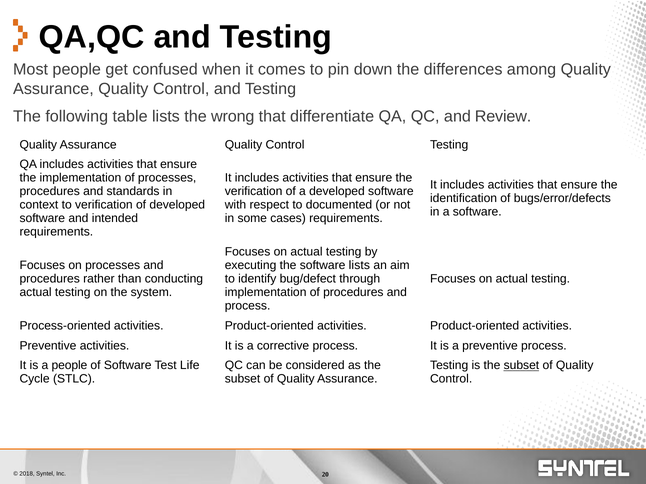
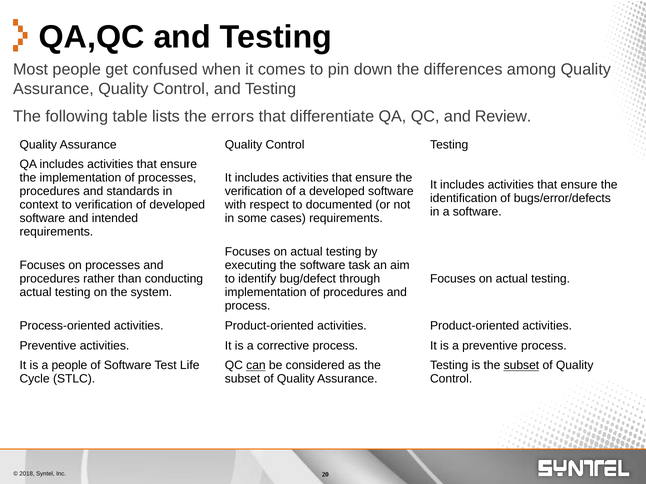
wrong: wrong -> errors
software lists: lists -> task
can underline: none -> present
